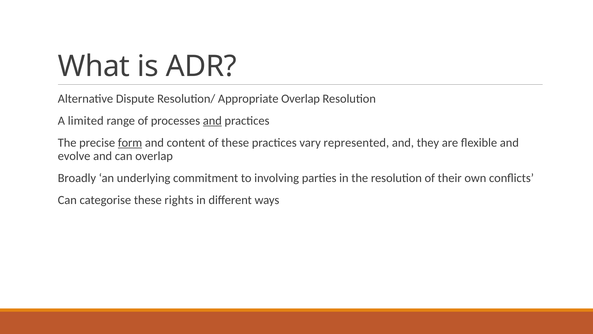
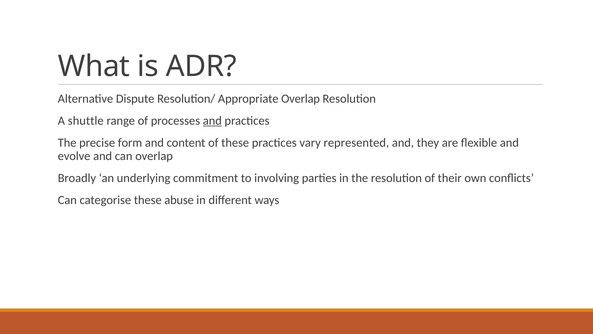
limited: limited -> shuttle
form underline: present -> none
rights: rights -> abuse
